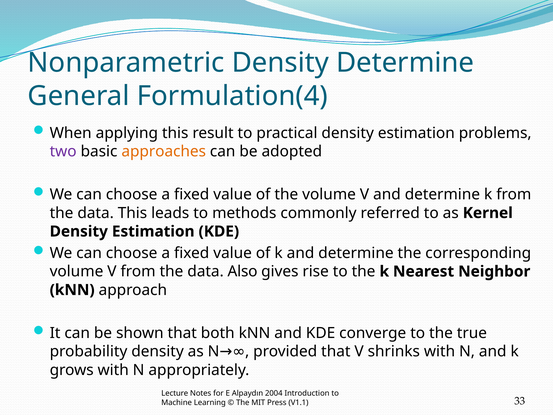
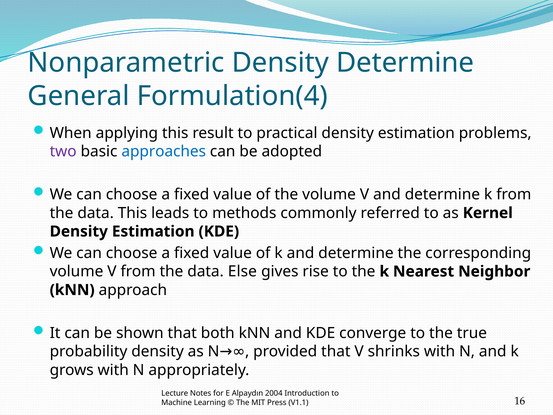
approaches colour: orange -> blue
Also: Also -> Else
33: 33 -> 16
